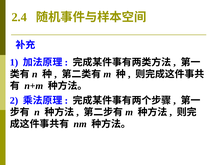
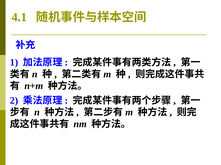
2.4: 2.4 -> 4.1
